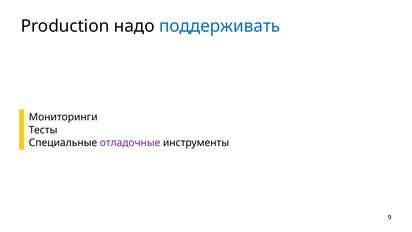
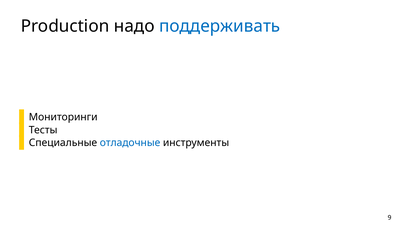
отладочные colour: purple -> blue
